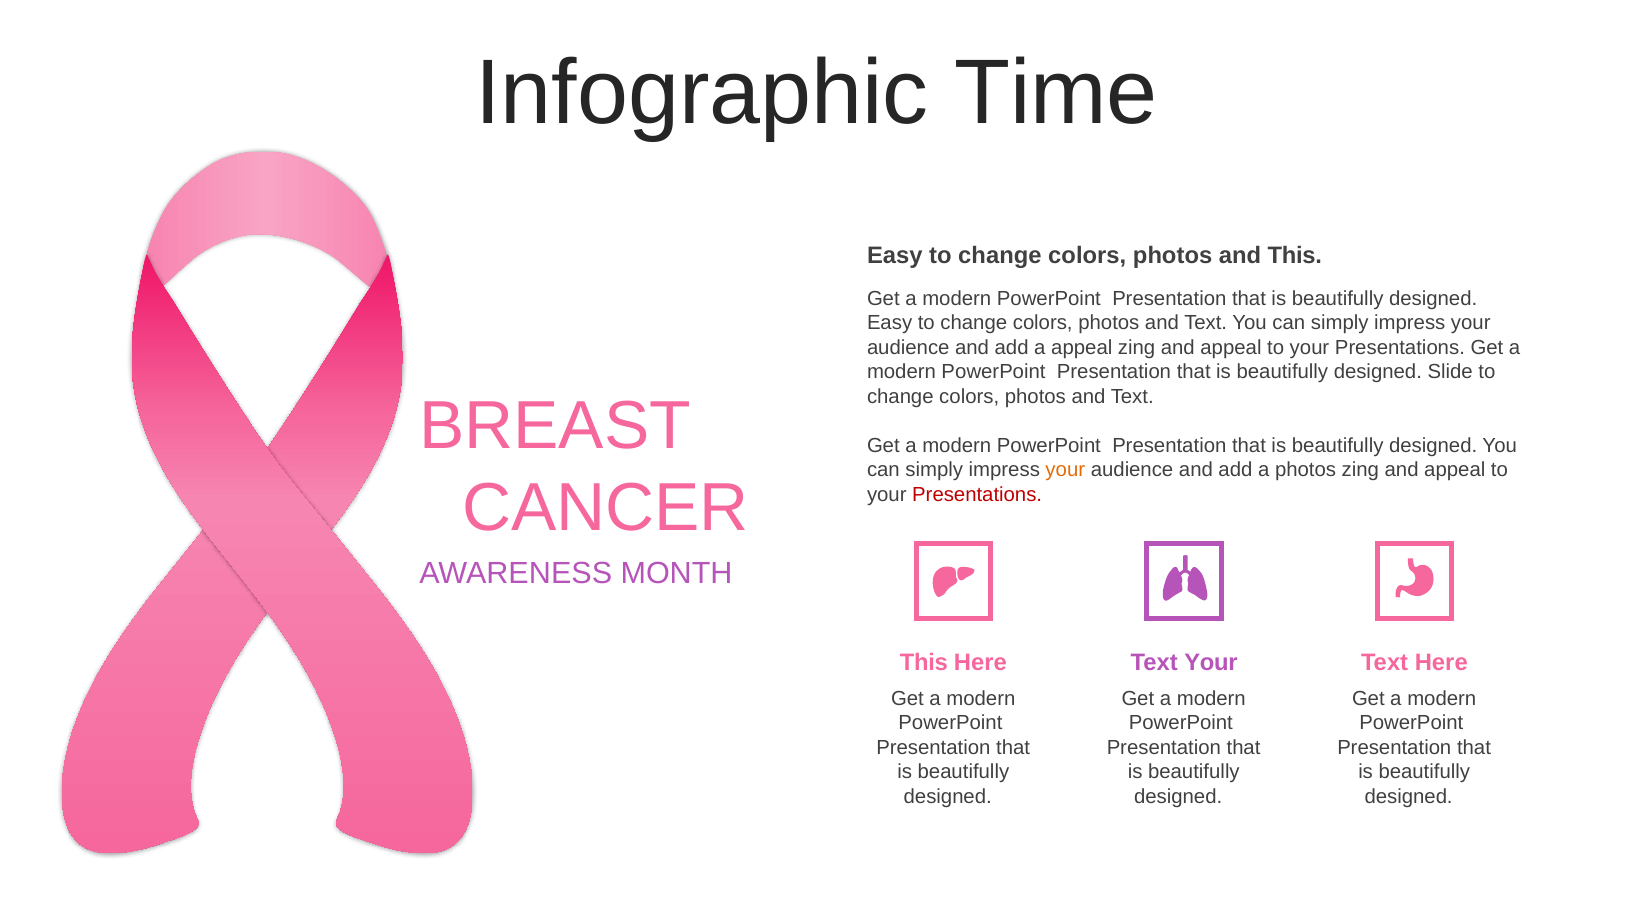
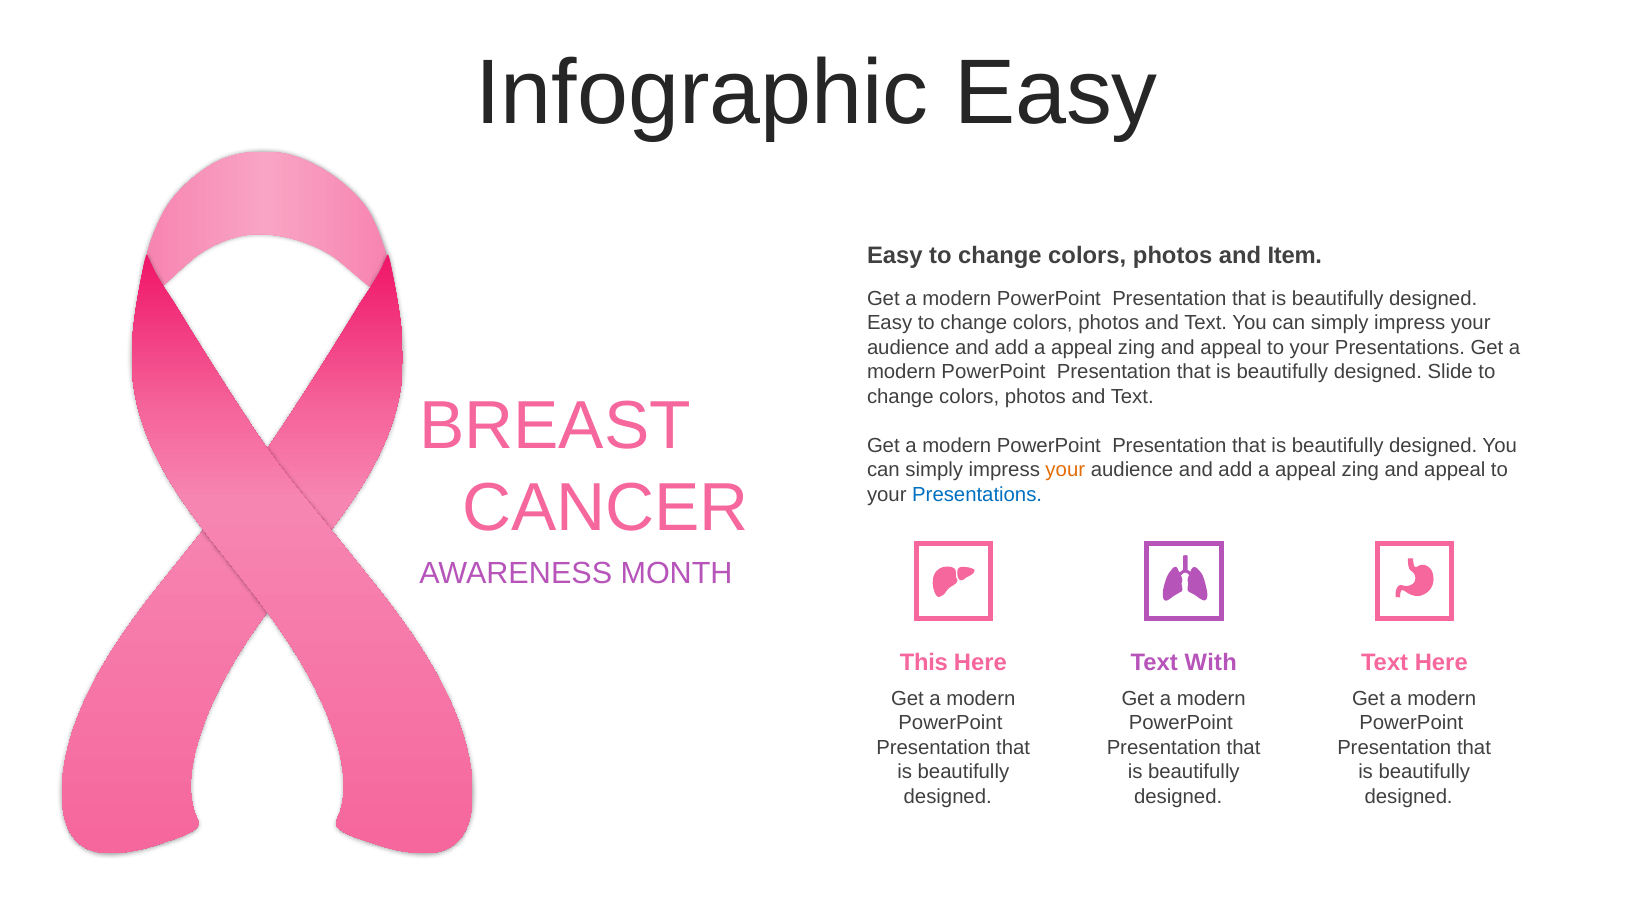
Infographic Time: Time -> Easy
and This: This -> Item
photos at (1306, 470): photos -> appeal
Presentations at (977, 494) colour: red -> blue
Text Your: Your -> With
